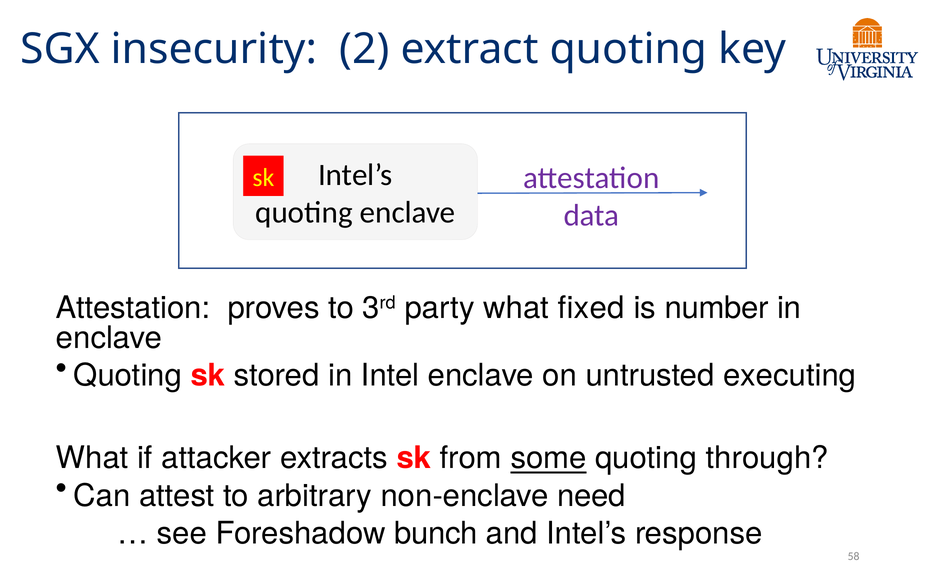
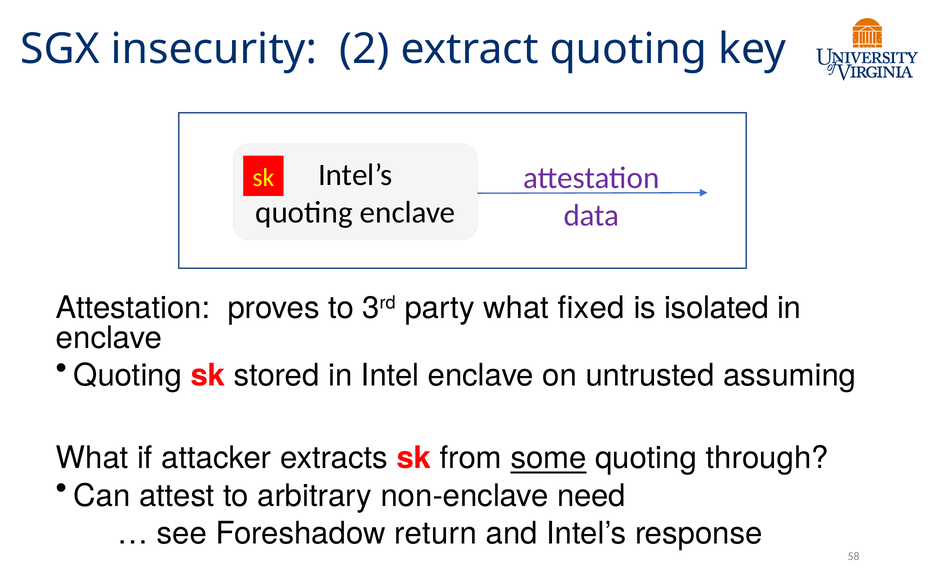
number: number -> isolated
executing: executing -> assuming
bunch: bunch -> return
